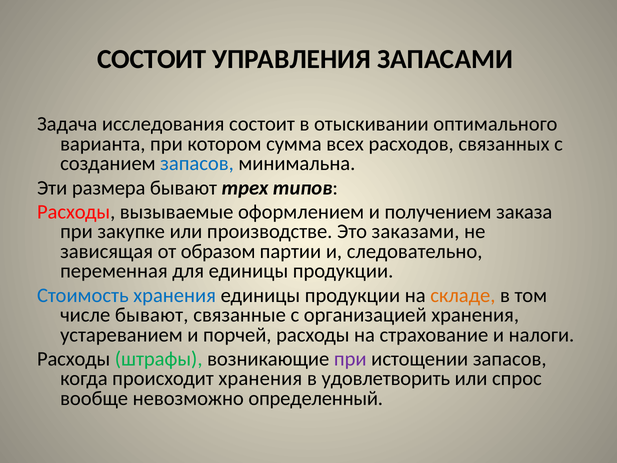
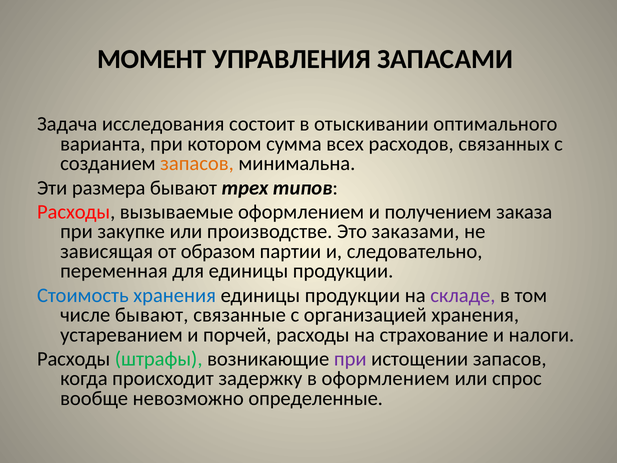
СОСТОИТ at (152, 59): СОСТОИТ -> МОМЕНТ
запасов at (197, 164) colour: blue -> orange
складе colour: orange -> purple
происходит хранения: хранения -> задержку
в удовлетворить: удовлетворить -> оформлением
определенный: определенный -> определенные
